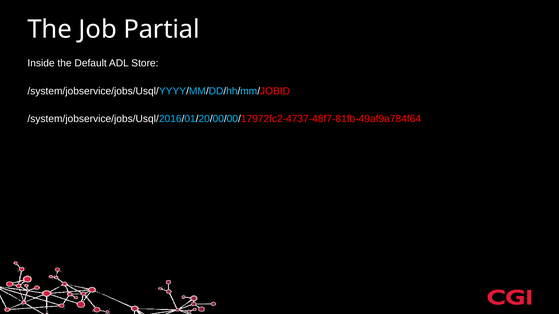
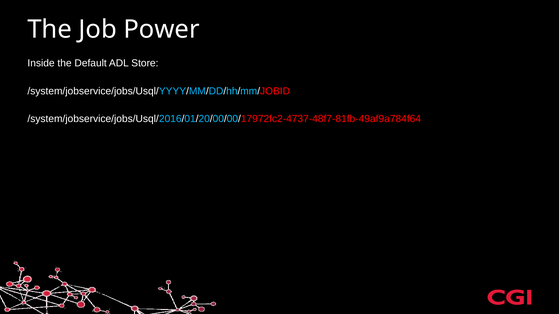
Partial: Partial -> Power
